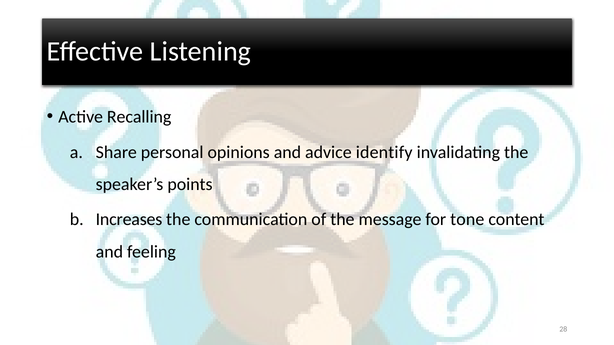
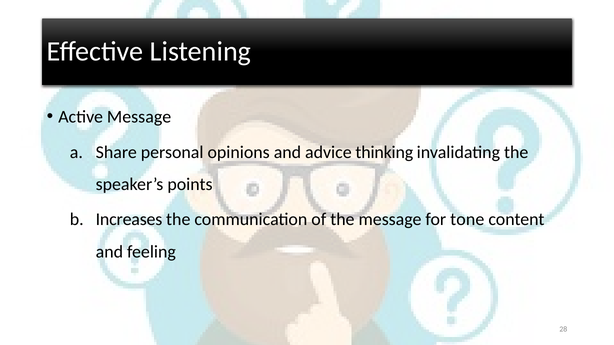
Active Recalling: Recalling -> Message
identify: identify -> thinking
